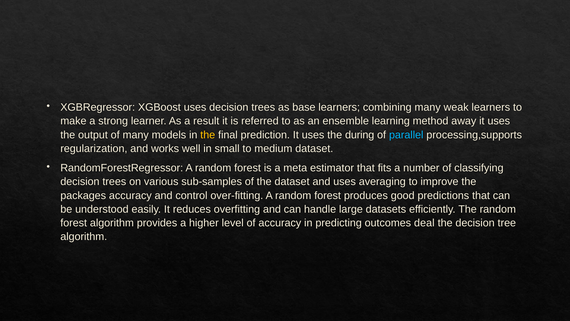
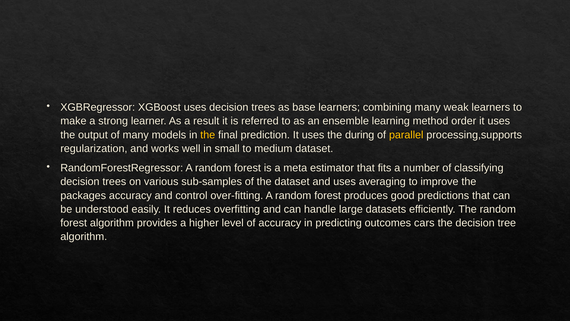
away: away -> order
parallel colour: light blue -> yellow
deal: deal -> cars
